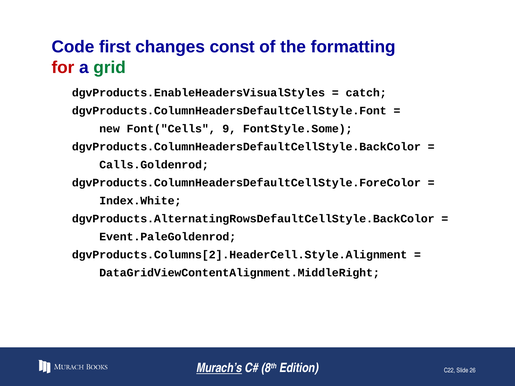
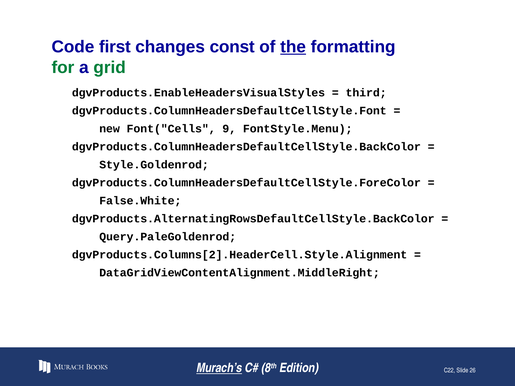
the underline: none -> present
for colour: red -> green
catch: catch -> third
FontStyle.Some: FontStyle.Some -> FontStyle.Menu
Calls.Goldenrod: Calls.Goldenrod -> Style.Goldenrod
Index.White: Index.White -> False.White
Event.PaleGoldenrod: Event.PaleGoldenrod -> Query.PaleGoldenrod
